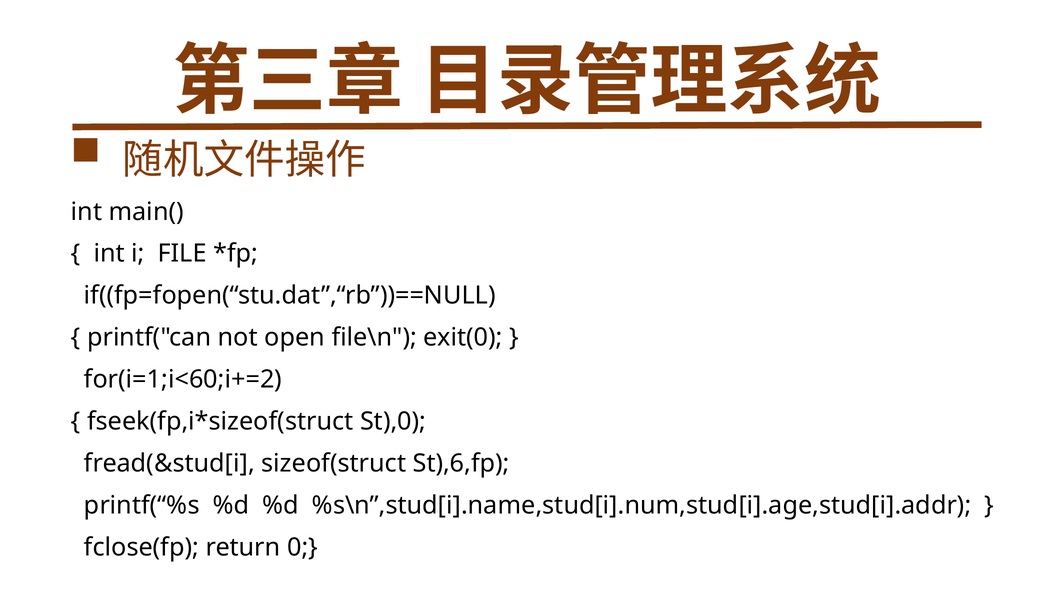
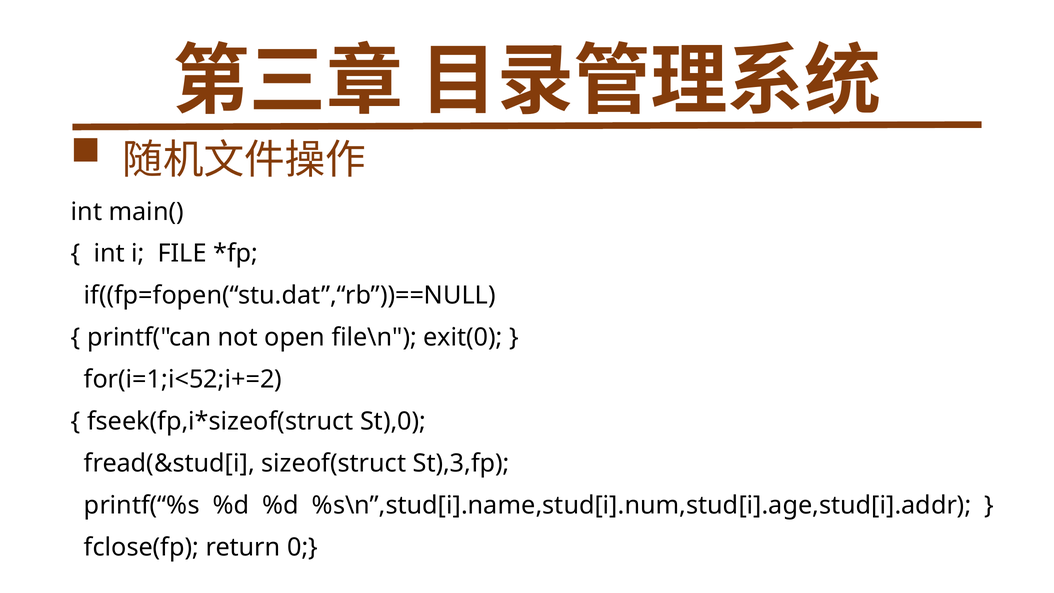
for(i=1;i<60;i+=2: for(i=1;i<60;i+=2 -> for(i=1;i<52;i+=2
St),6,fp: St),6,fp -> St),3,fp
